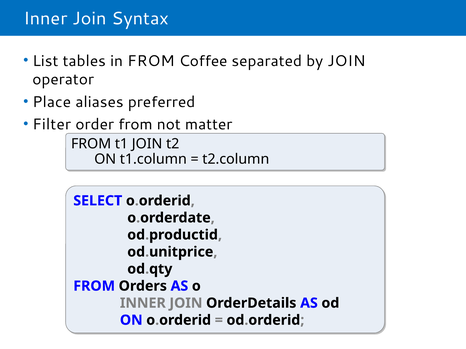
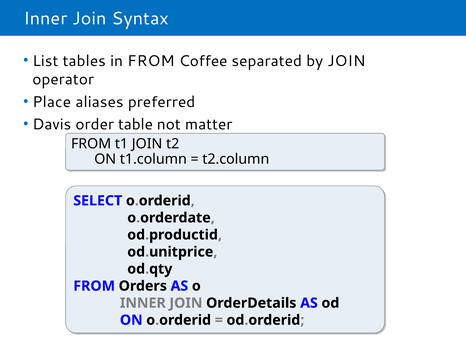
Filter: Filter -> Davis
order from: from -> table
